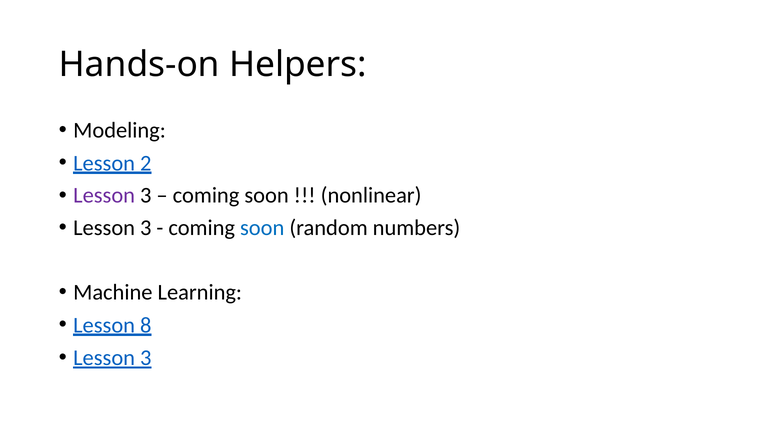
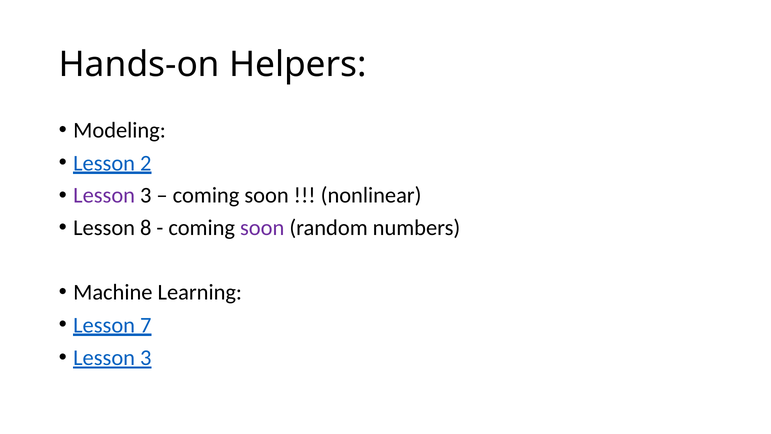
3 at (146, 228): 3 -> 8
soon at (262, 228) colour: blue -> purple
8: 8 -> 7
